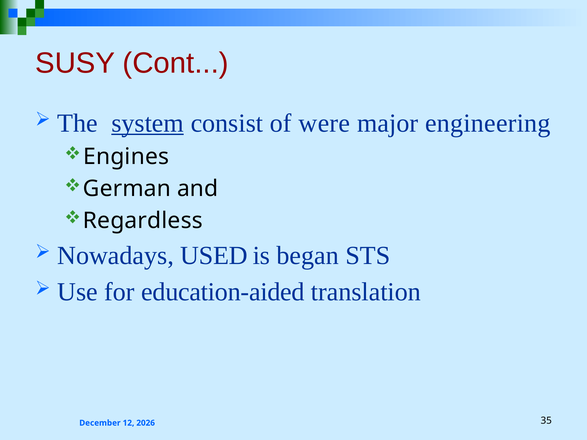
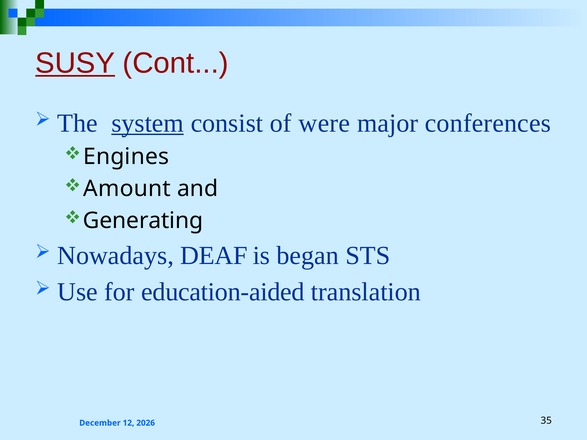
SUSY underline: none -> present
engineering: engineering -> conferences
German: German -> Amount
Regardless: Regardless -> Generating
USED: USED -> DEAF
